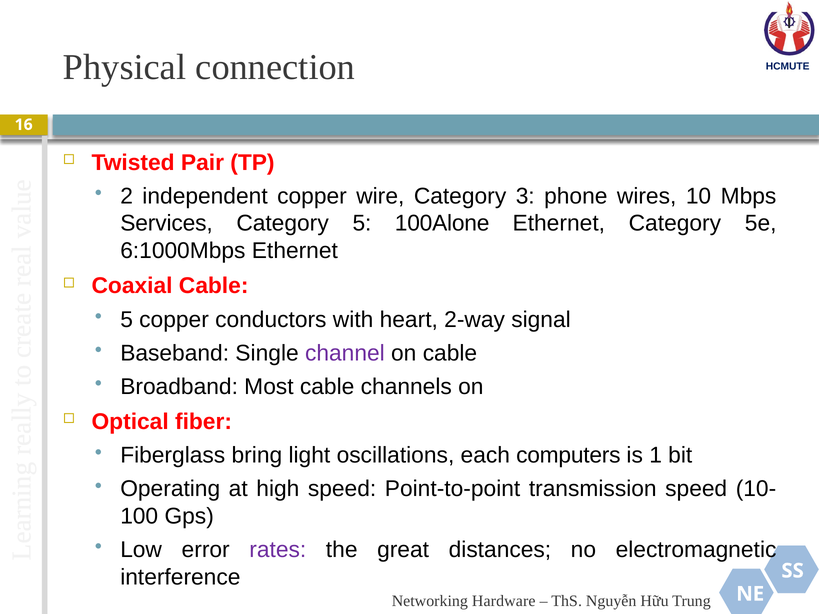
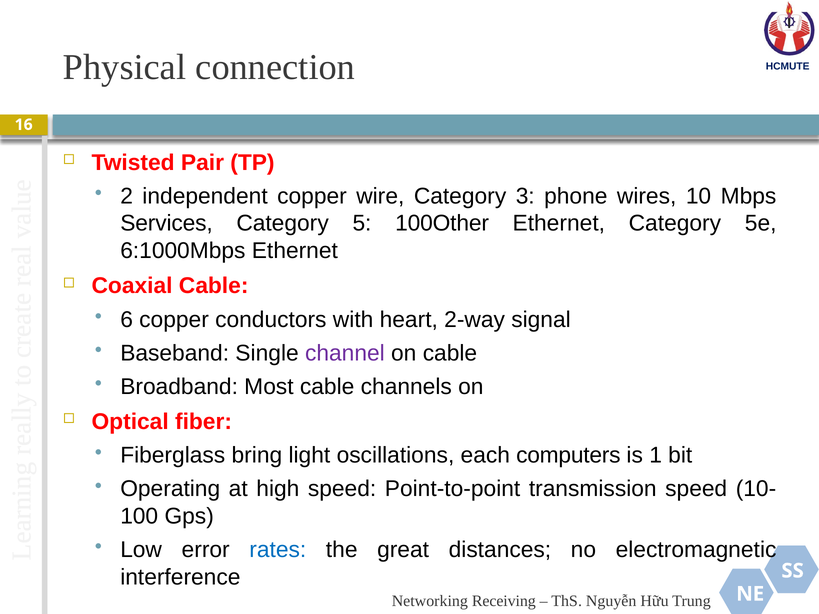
100Alone: 100Alone -> 100Other
5 at (127, 320): 5 -> 6
rates colour: purple -> blue
Hardware: Hardware -> Receiving
